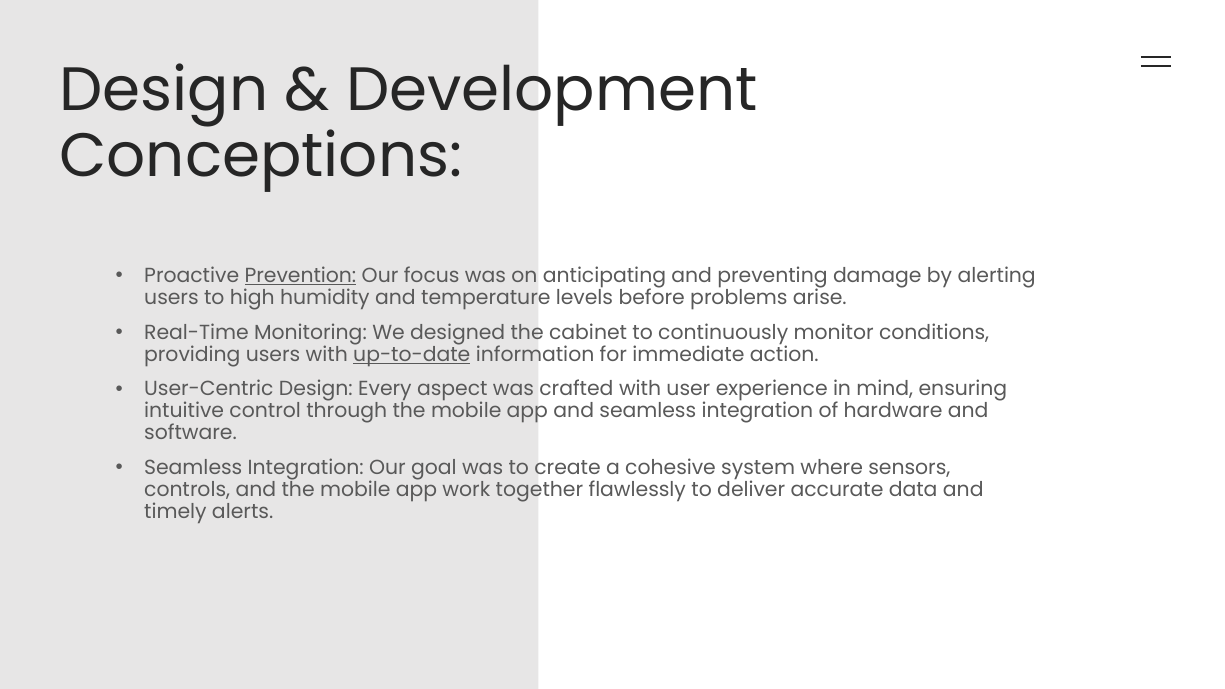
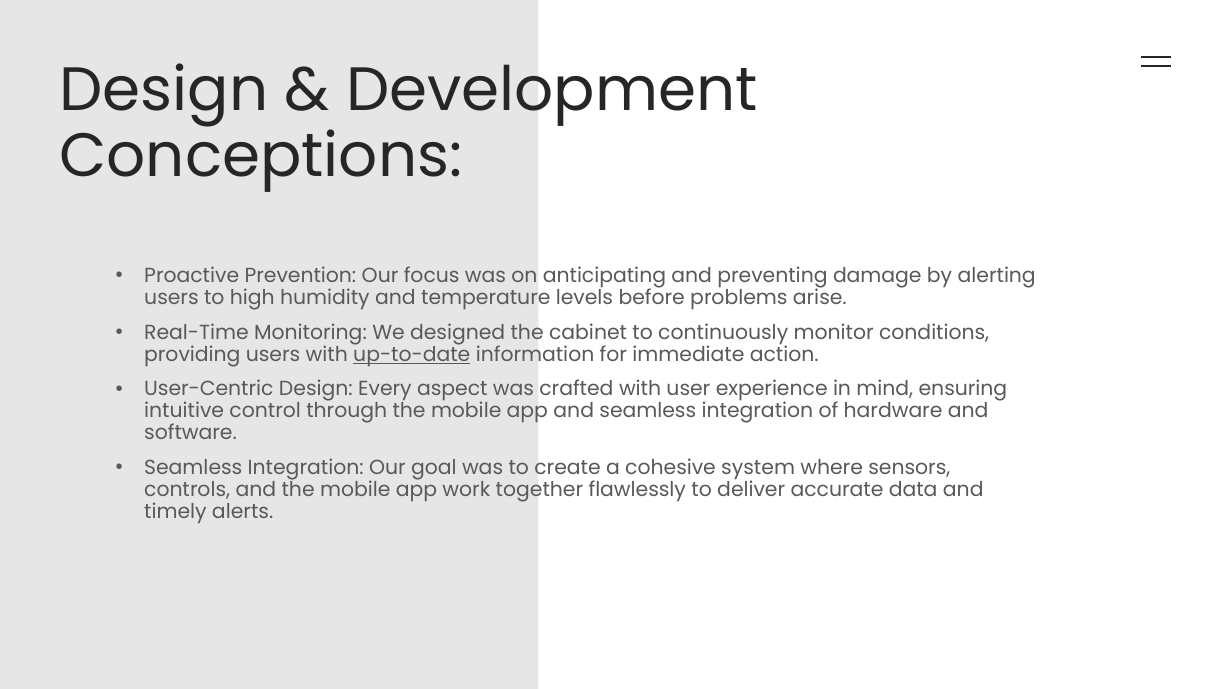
Prevention underline: present -> none
